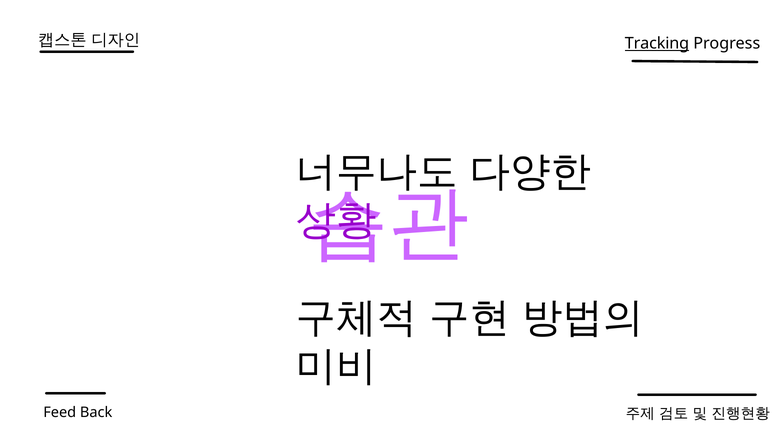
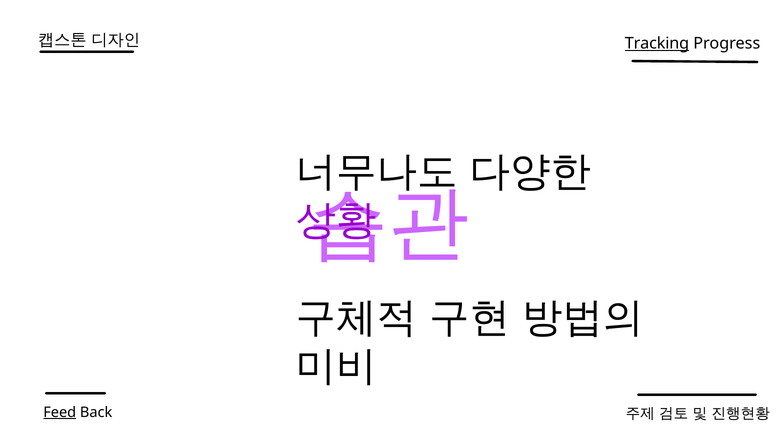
Feed underline: none -> present
